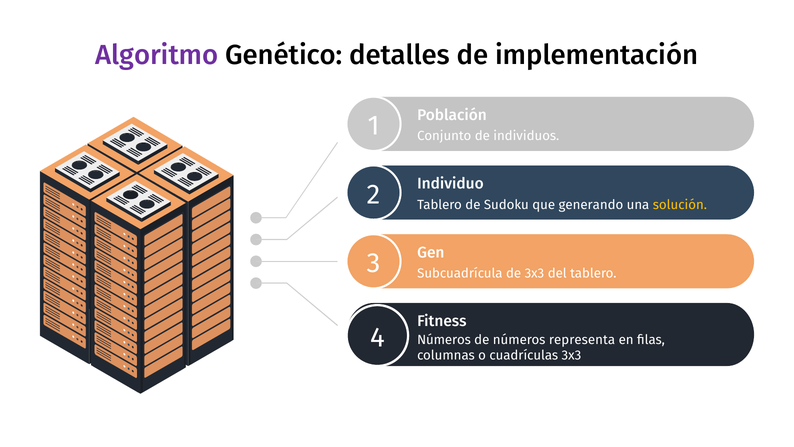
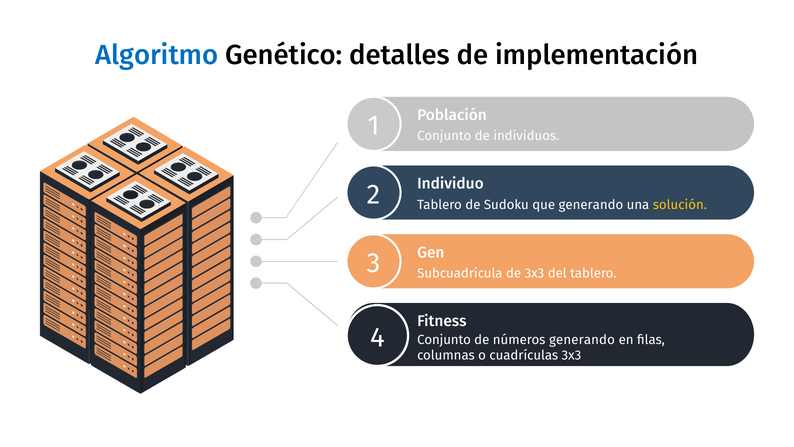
Algoritmo colour: purple -> blue
Números at (444, 339): Números -> Conjunto
números representa: representa -> generando
